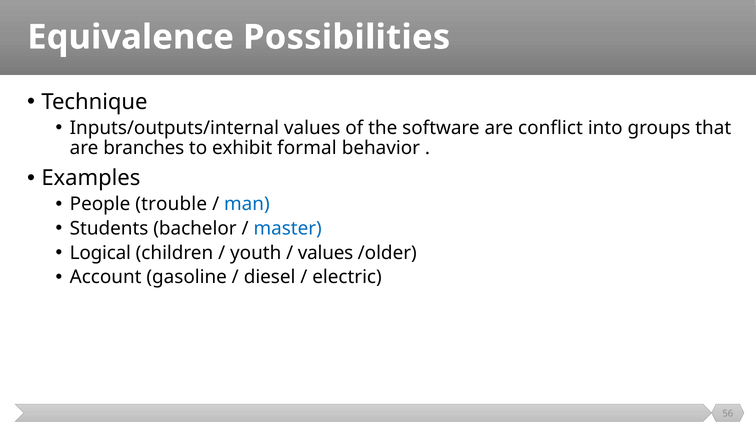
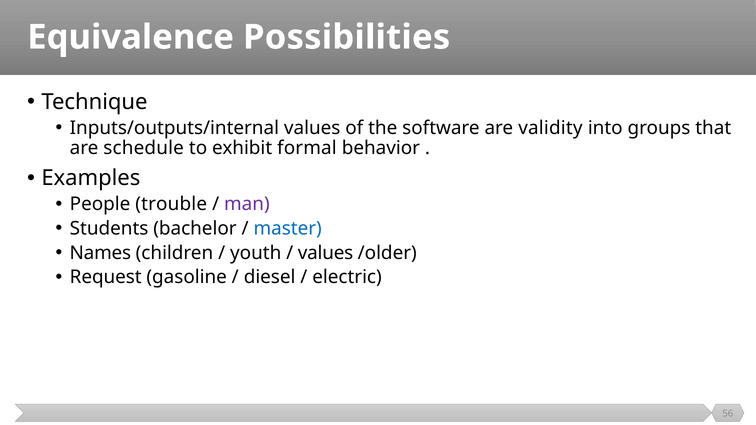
conflict: conflict -> validity
branches: branches -> schedule
man colour: blue -> purple
Logical: Logical -> Names
Account: Account -> Request
